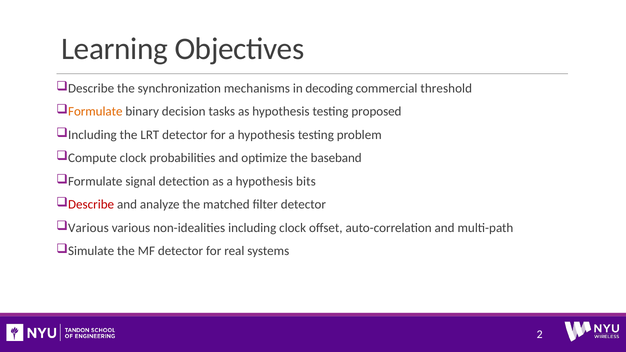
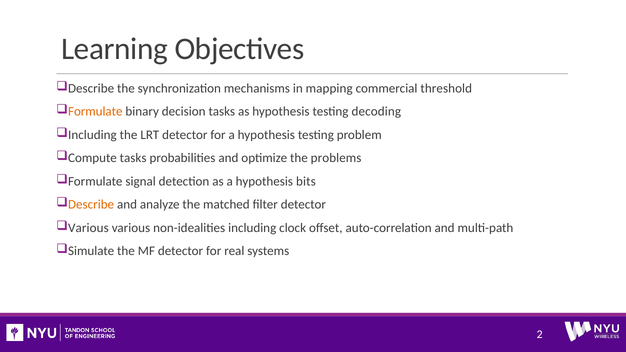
decoding: decoding -> mapping
proposed: proposed -> decoding
Compute clock: clock -> tasks
baseband: baseband -> problems
Describe at (91, 205) colour: red -> orange
